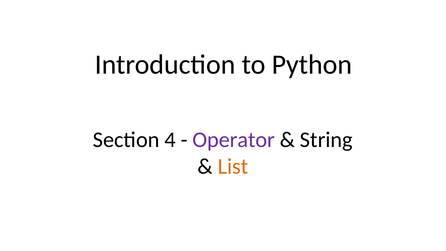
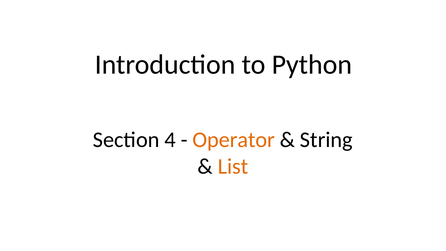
Operator colour: purple -> orange
